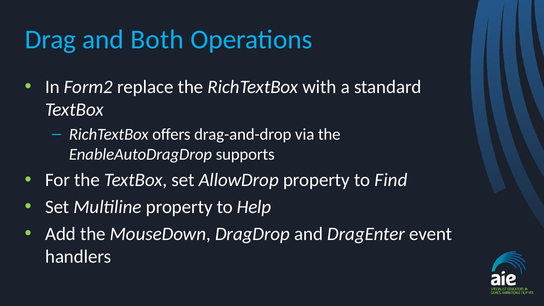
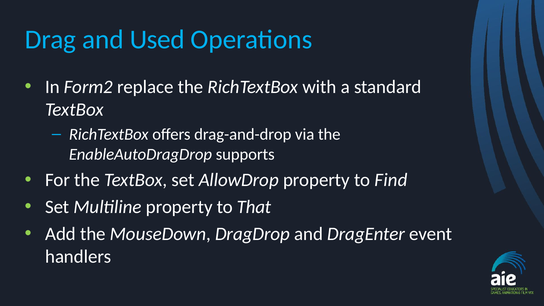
Both: Both -> Used
Help: Help -> That
